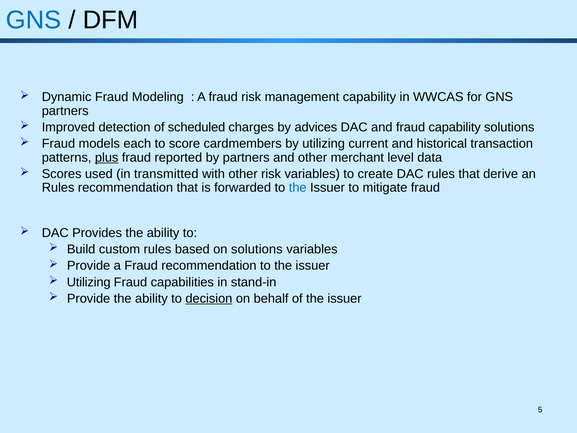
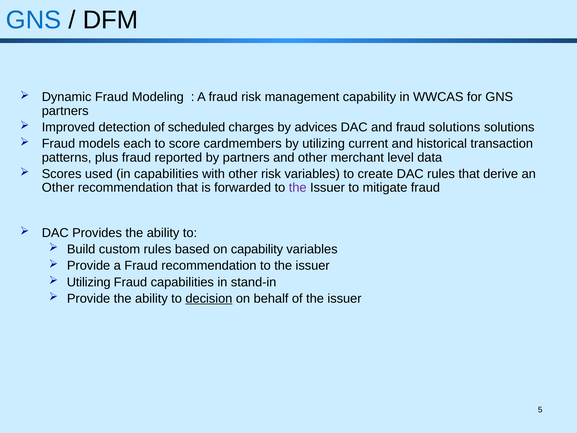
fraud capability: capability -> solutions
plus underline: present -> none
in transmitted: transmitted -> capabilities
Rules at (58, 188): Rules -> Other
the at (298, 188) colour: blue -> purple
on solutions: solutions -> capability
